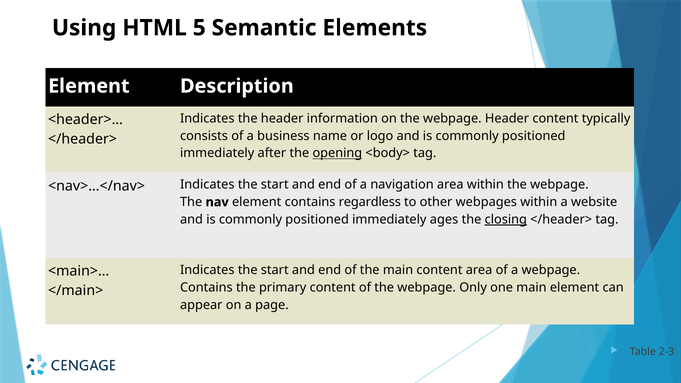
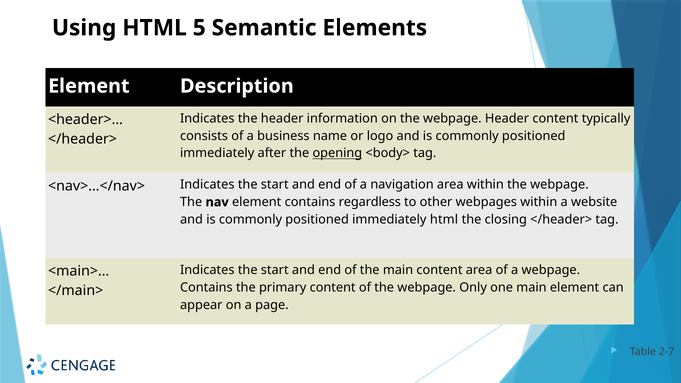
immediately ages: ages -> html
closing underline: present -> none
2-3: 2-3 -> 2-7
